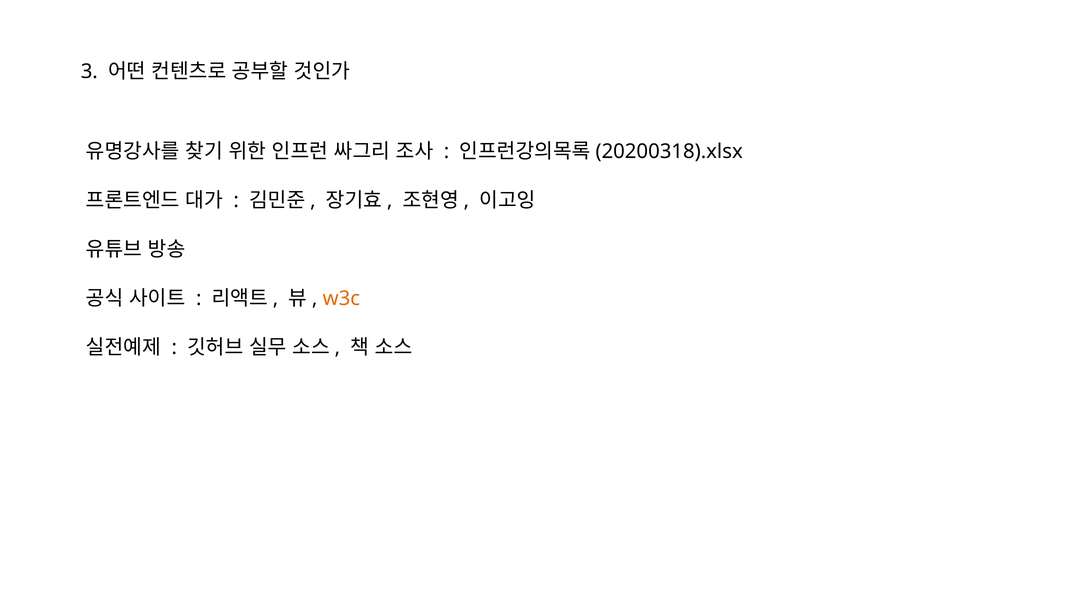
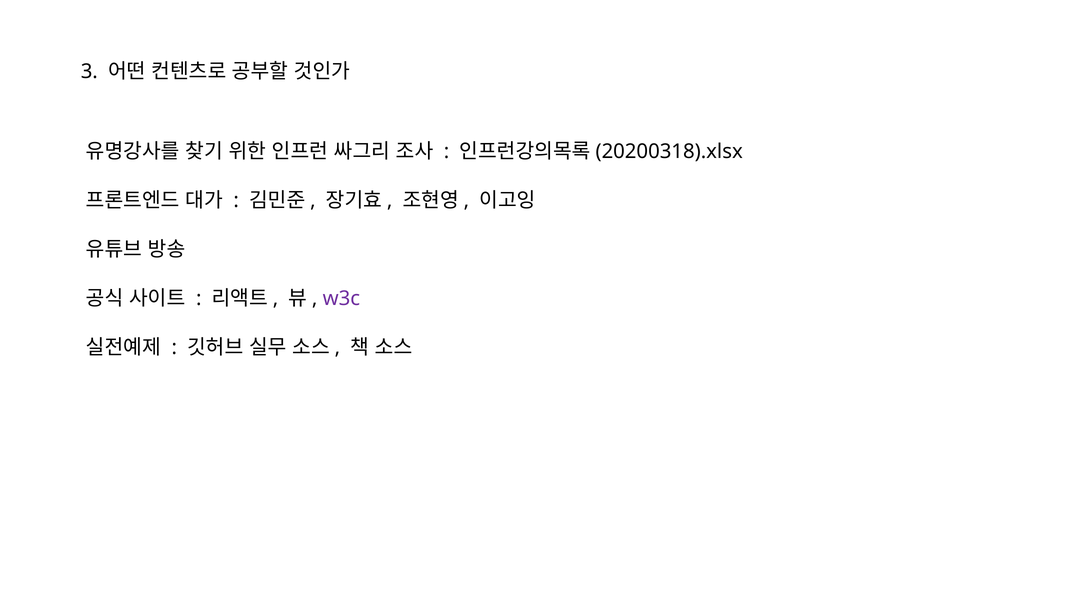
w3c colour: orange -> purple
